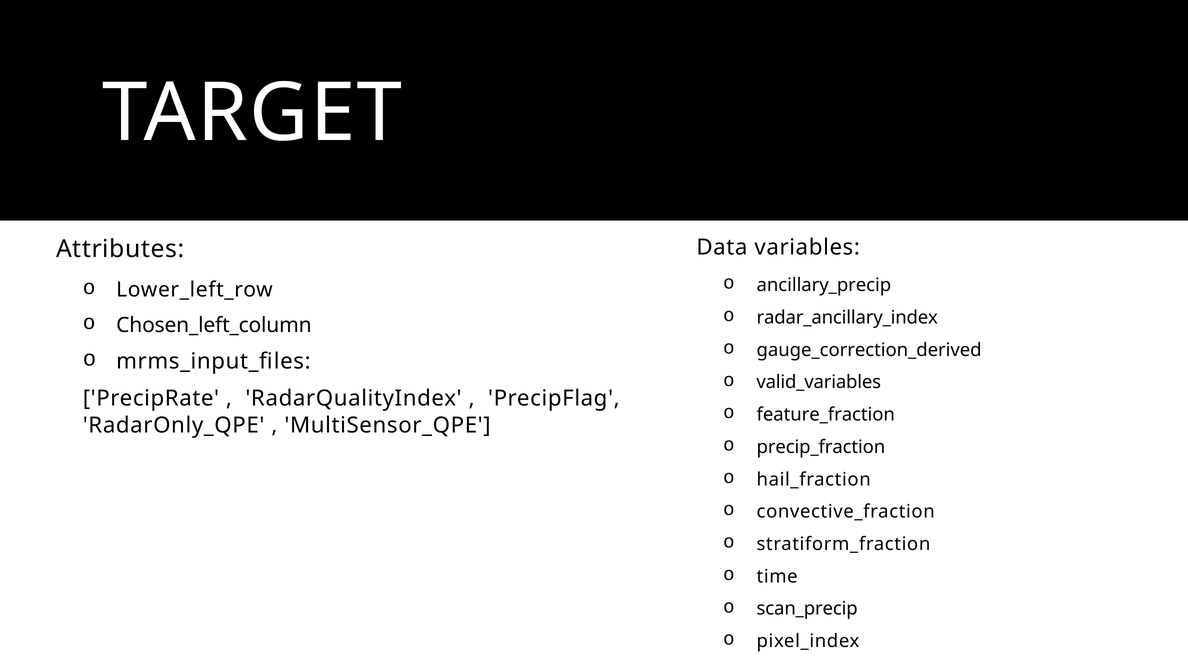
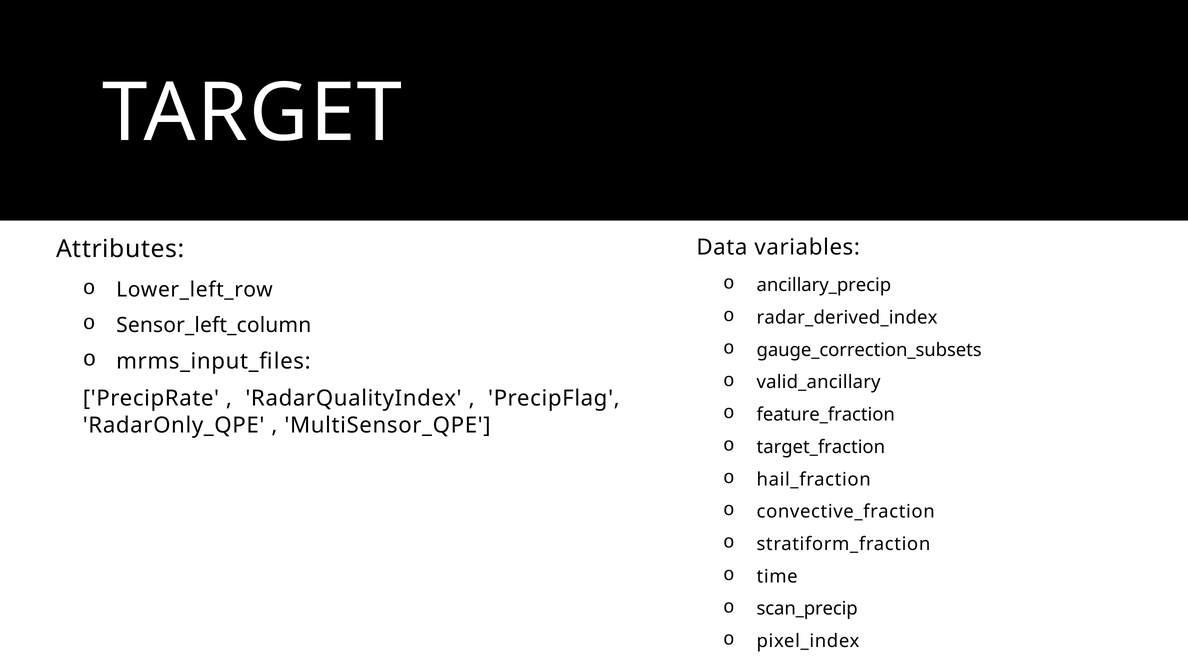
radar_ancillary_index: radar_ancillary_index -> radar_derived_index
Chosen_left_column: Chosen_left_column -> Sensor_left_column
gauge_correction_derived: gauge_correction_derived -> gauge_correction_subsets
valid_variables: valid_variables -> valid_ancillary
precip_fraction: precip_fraction -> target_fraction
